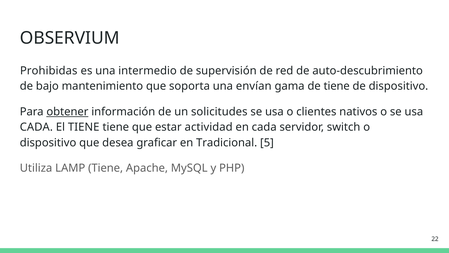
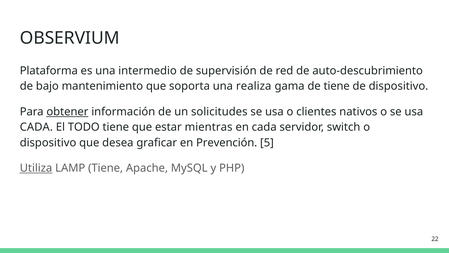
Prohibidas: Prohibidas -> Plataforma
envían: envían -> realiza
El TIENE: TIENE -> TODO
actividad: actividad -> mientras
Tradicional: Tradicional -> Prevención
Utiliza underline: none -> present
